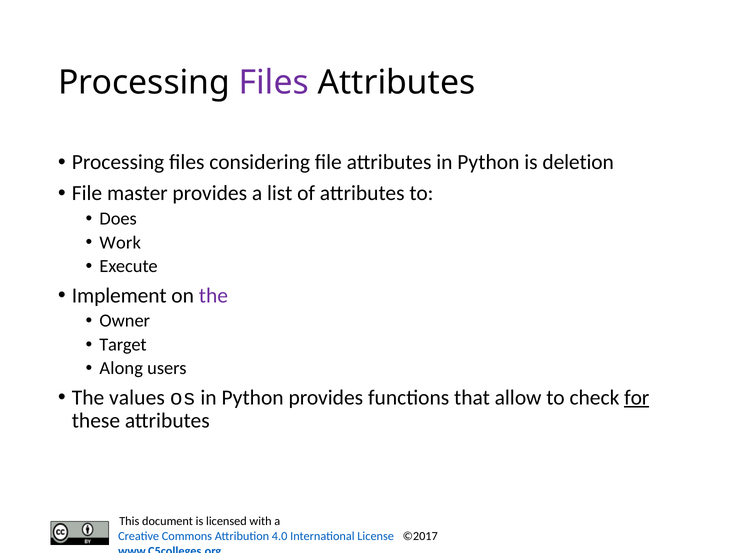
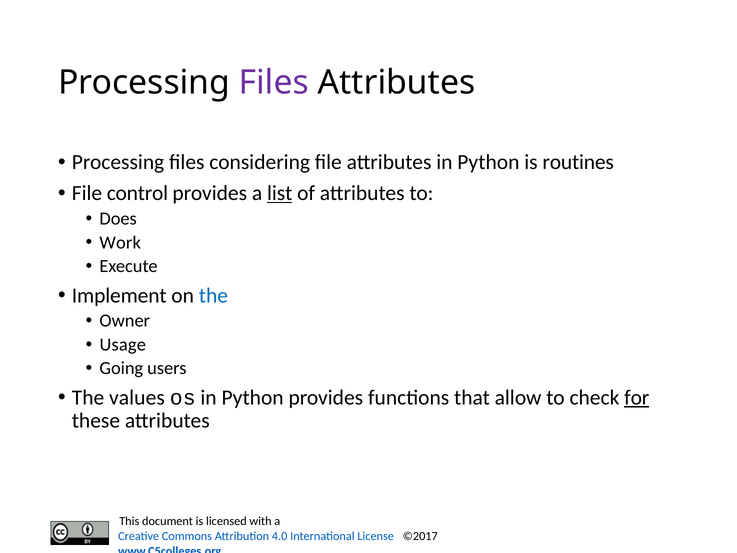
deletion: deletion -> routines
master: master -> control
list underline: none -> present
the at (213, 295) colour: purple -> blue
Target: Target -> Usage
Along: Along -> Going
